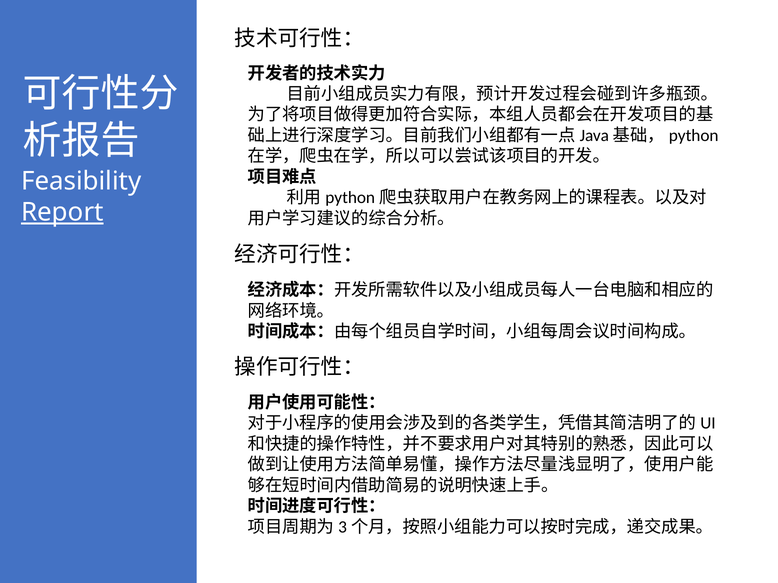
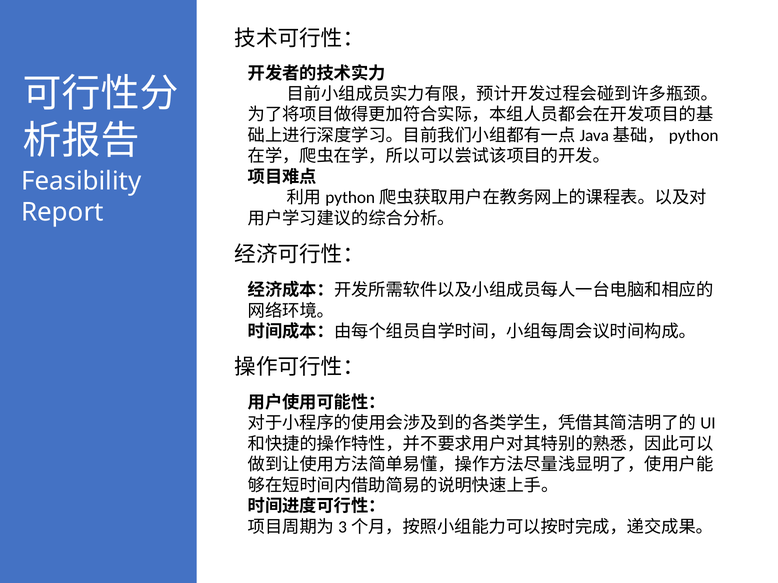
Report underline: present -> none
